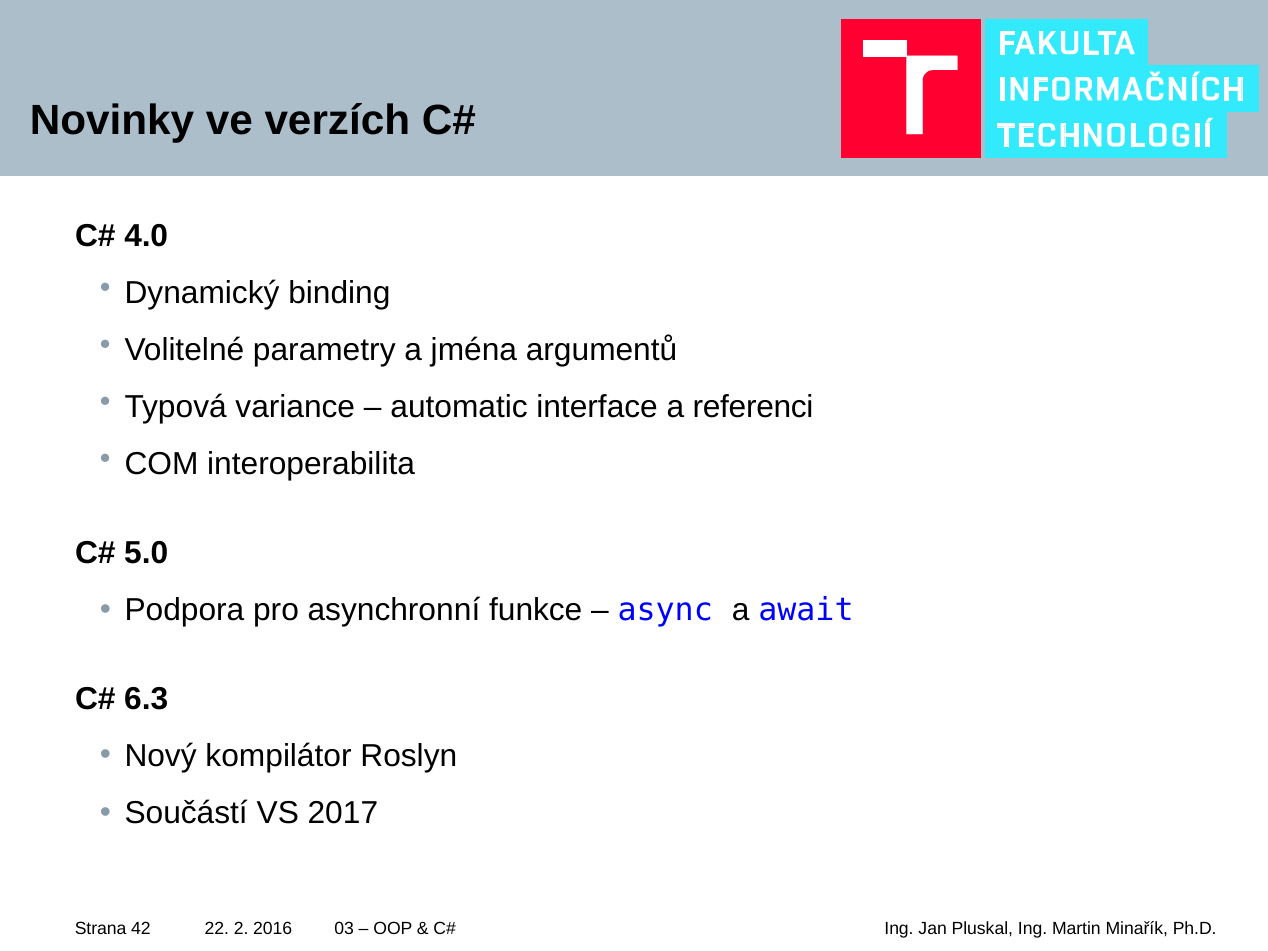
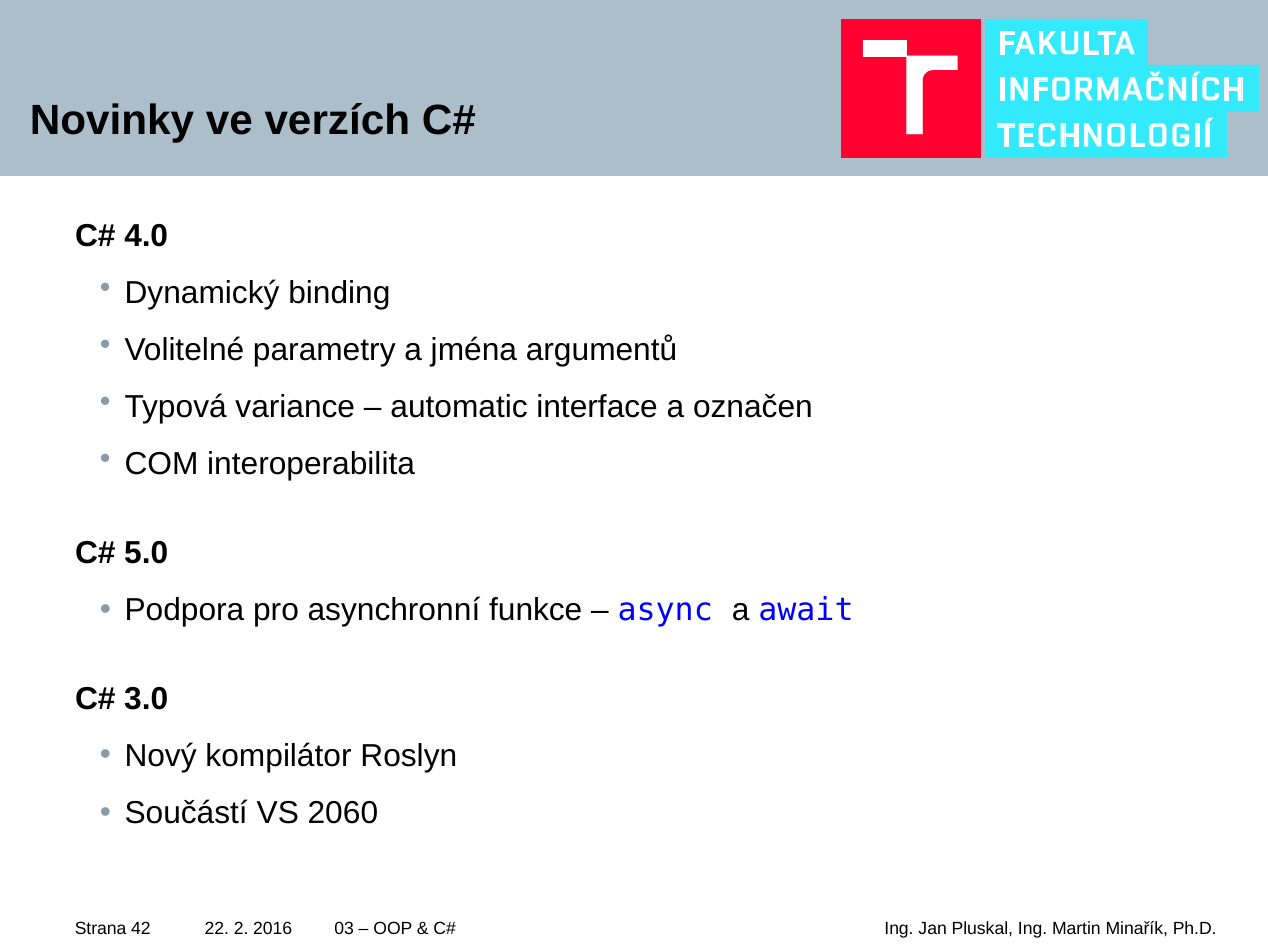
referenci: referenci -> označen
6.3: 6.3 -> 3.0
2017: 2017 -> 2060
